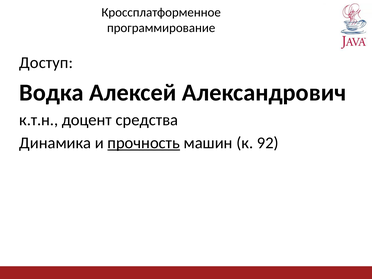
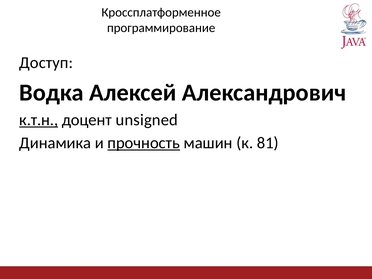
к.т.н underline: none -> present
средства: средства -> unsigned
92: 92 -> 81
